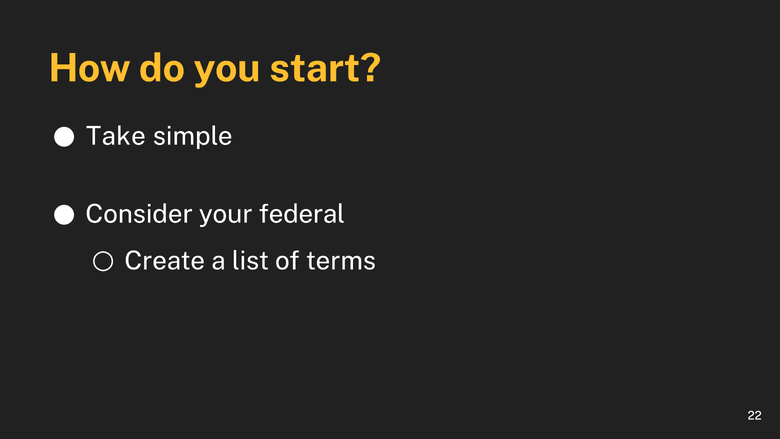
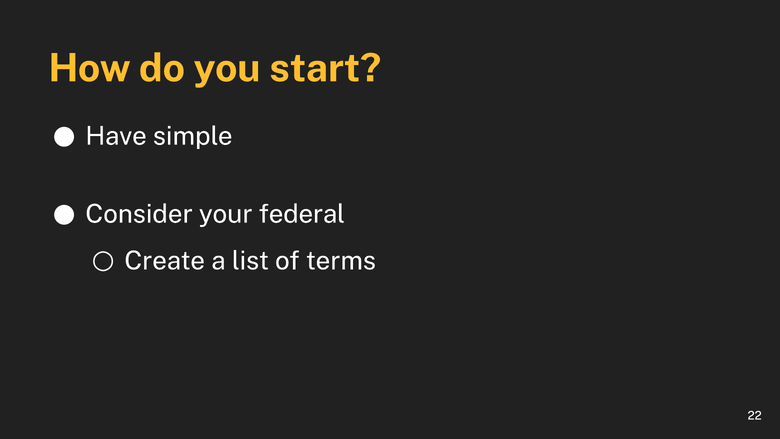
Take: Take -> Have
